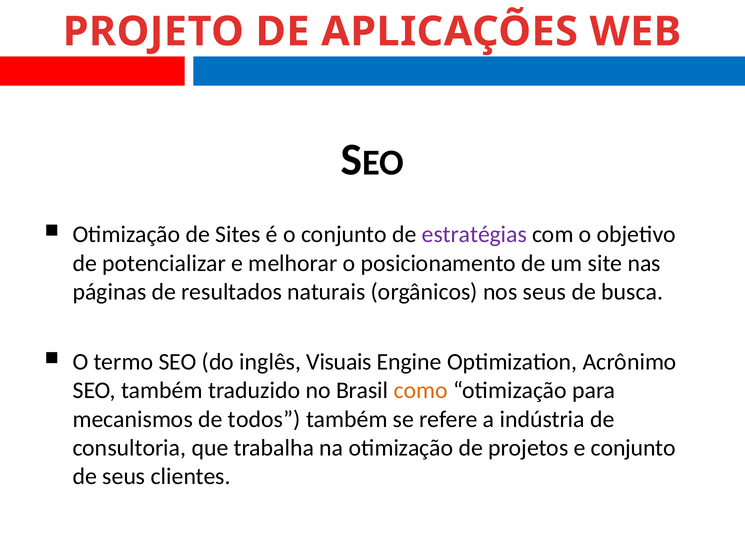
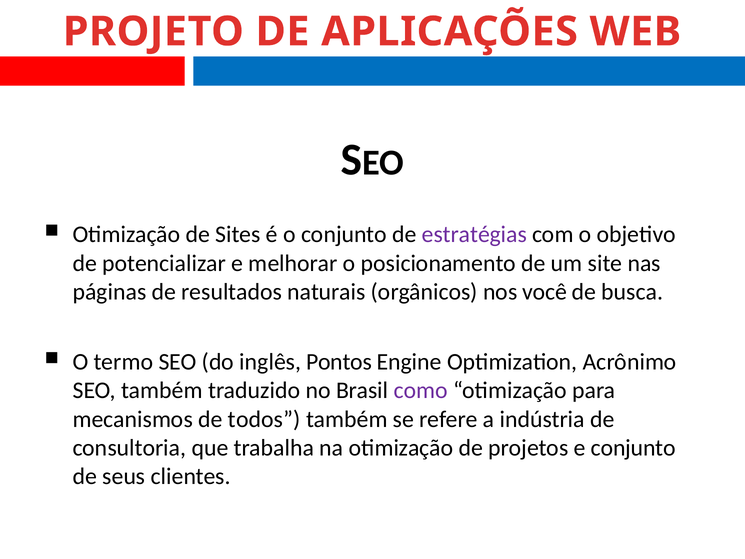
nos seus: seus -> você
Visuais: Visuais -> Pontos
como colour: orange -> purple
